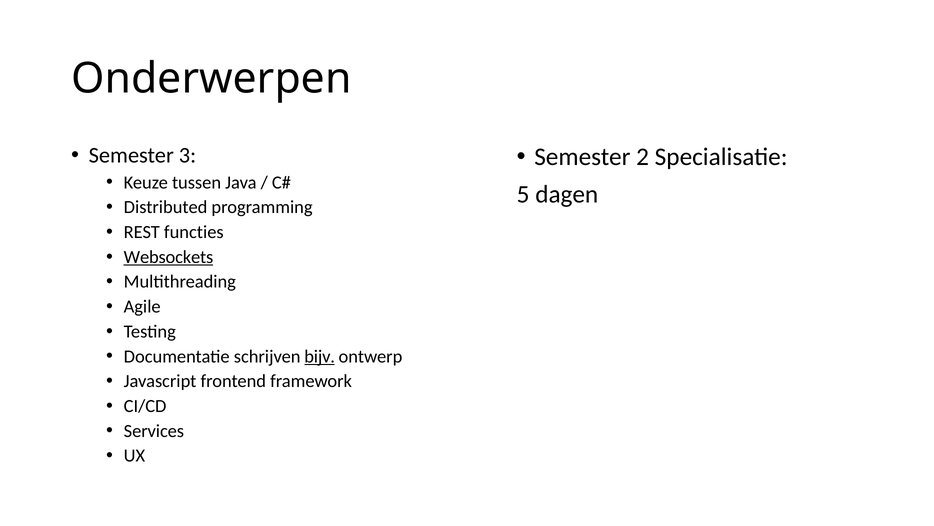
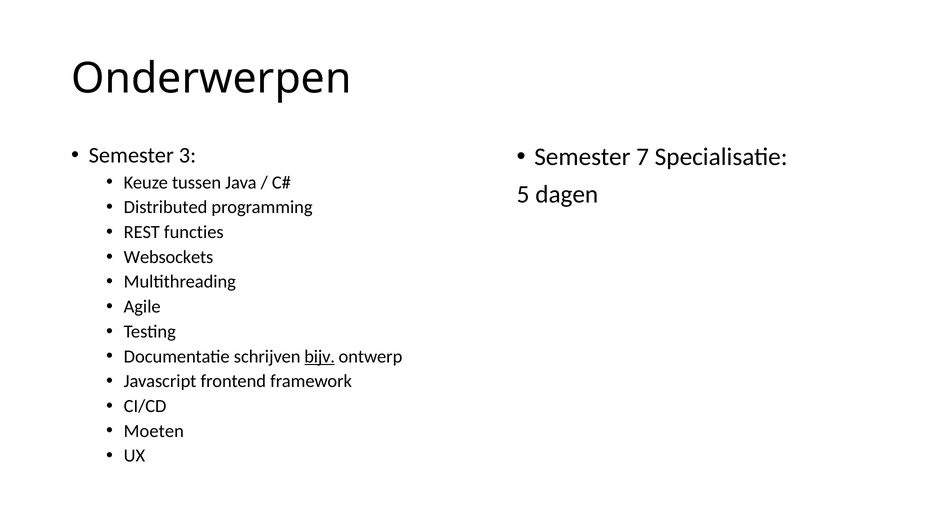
2: 2 -> 7
Websockets underline: present -> none
Services: Services -> Moeten
